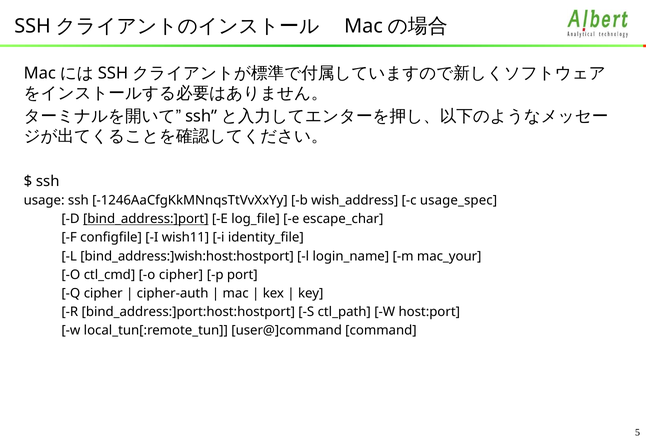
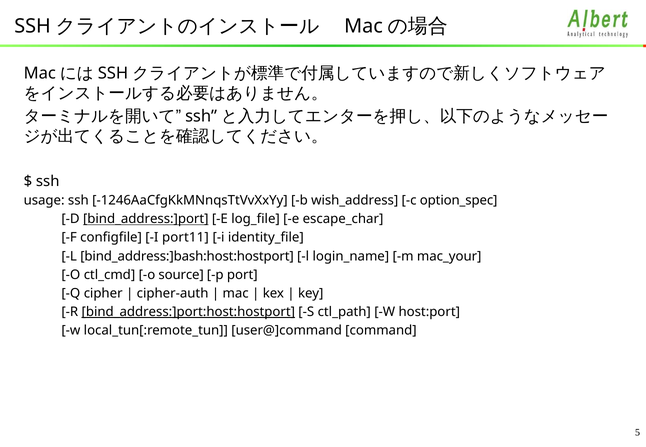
usage_spec: usage_spec -> option_spec
wish11: wish11 -> port11
bind_address:]wish:host:hostport: bind_address:]wish:host:hostport -> bind_address:]bash:host:hostport
o cipher: cipher -> source
bind_address:]port:host:hostport underline: none -> present
